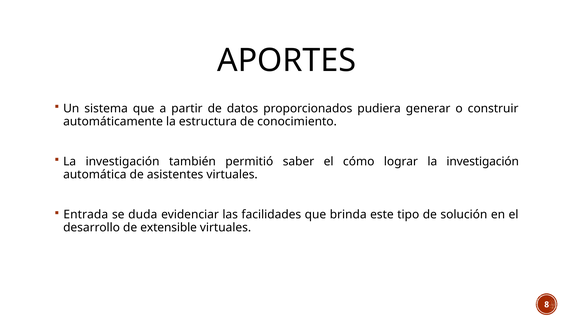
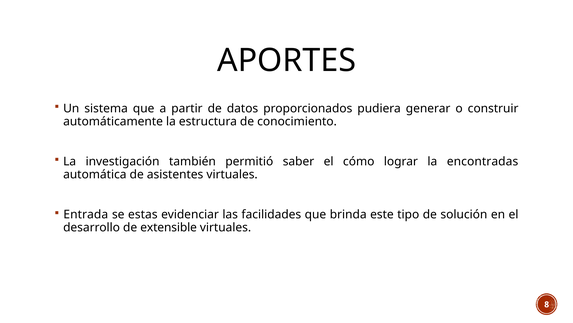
lograr la investigación: investigación -> encontradas
duda: duda -> estas
